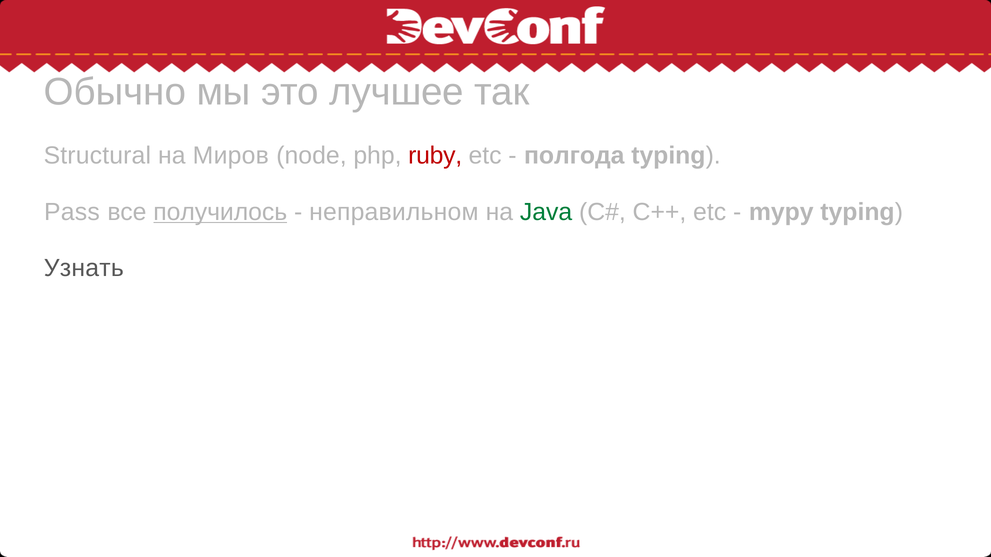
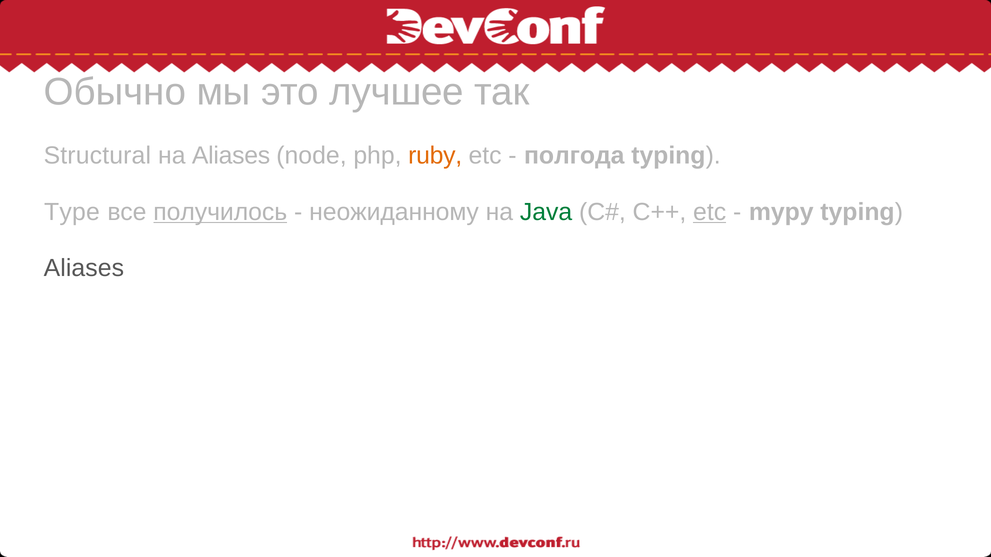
на Миров: Миров -> Aliases
ruby colour: red -> orange
Pass: Pass -> Type
неправильном: неправильном -> неожиданному
etc at (710, 212) underline: none -> present
Узнать at (84, 268): Узнать -> Aliases
